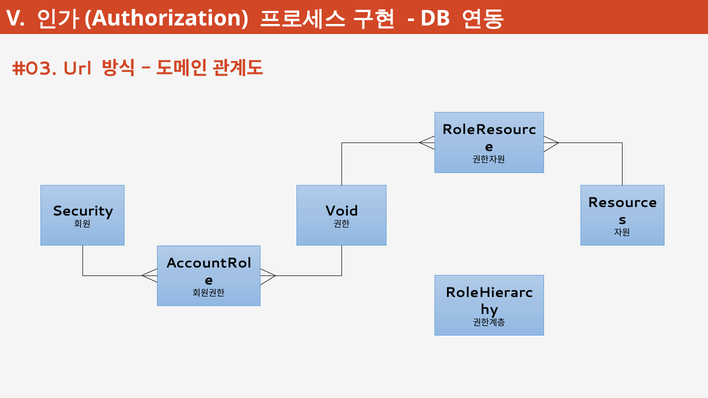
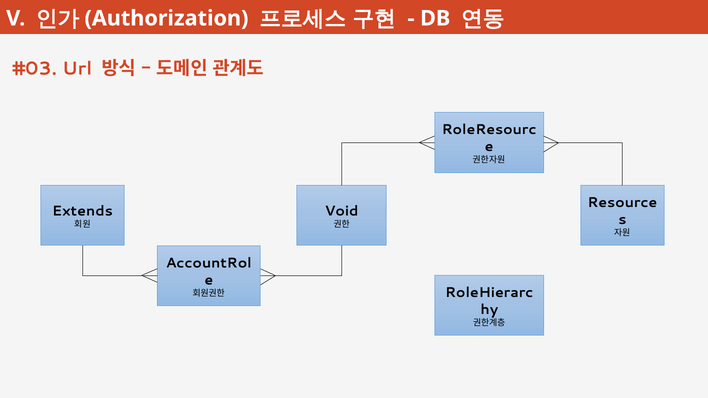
Security: Security -> Extends
